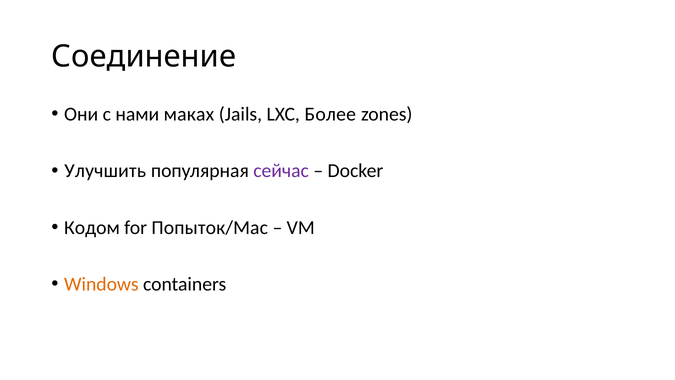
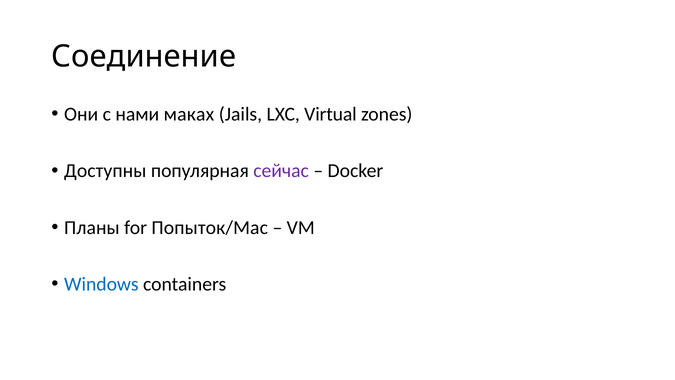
Более: Более -> Virtual
Улучшить: Улучшить -> Доступны
Кодом: Кодом -> Планы
Windows colour: orange -> blue
